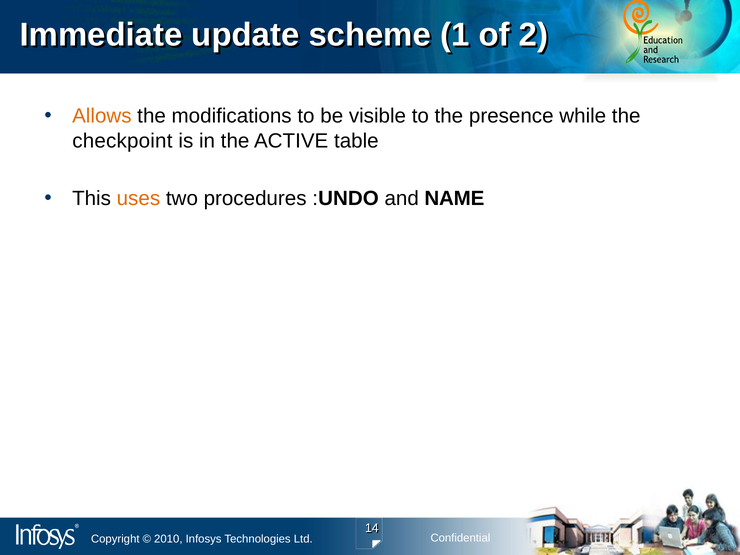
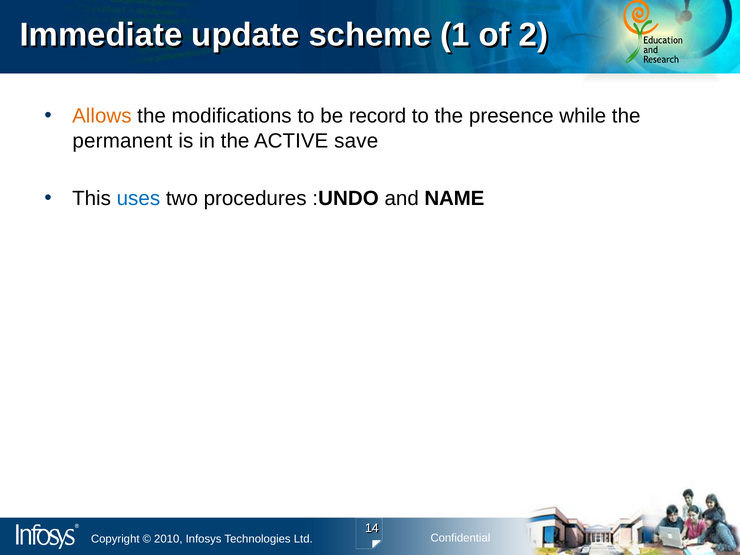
visible: visible -> record
checkpoint: checkpoint -> permanent
table: table -> save
uses colour: orange -> blue
